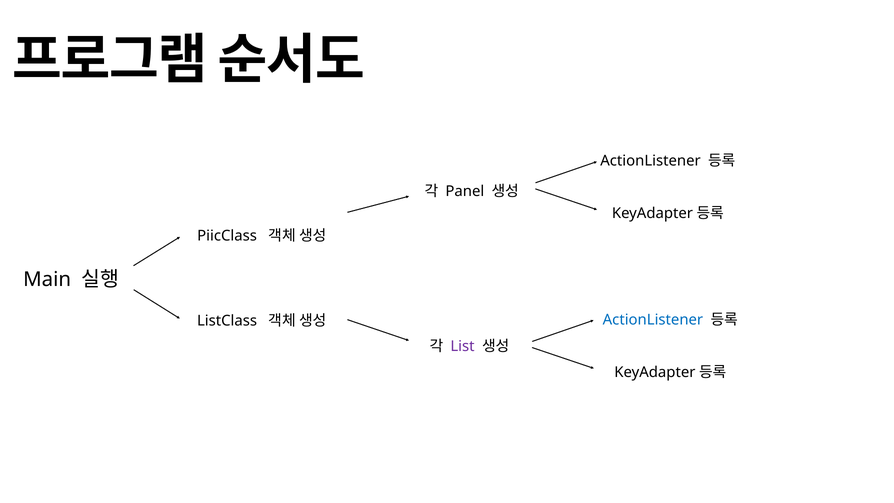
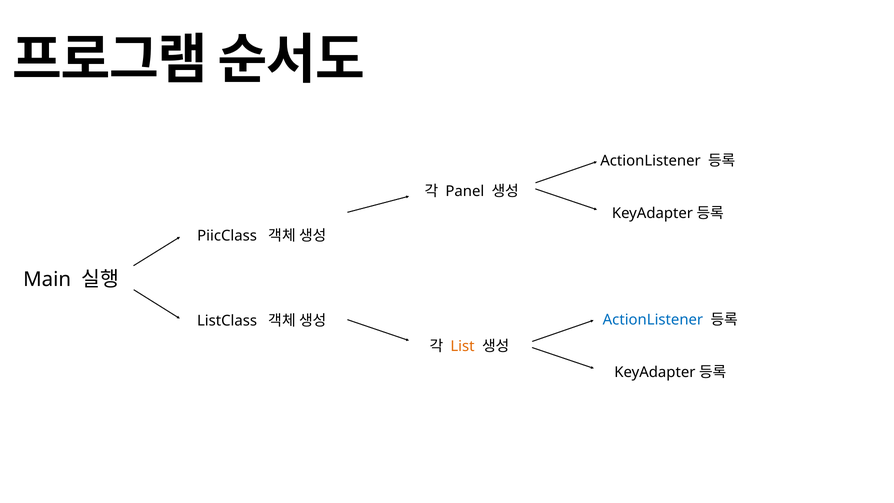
List colour: purple -> orange
